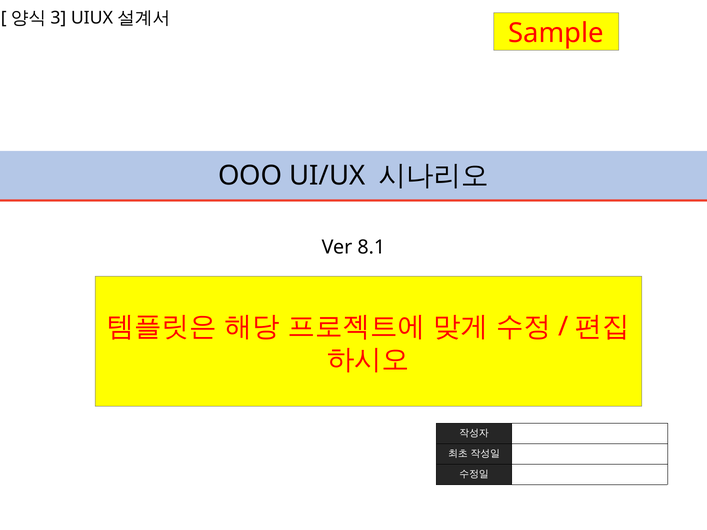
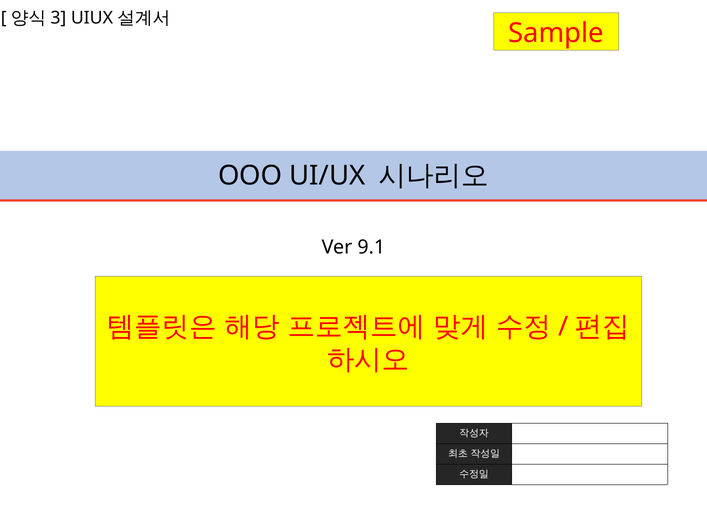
8.1: 8.1 -> 9.1
